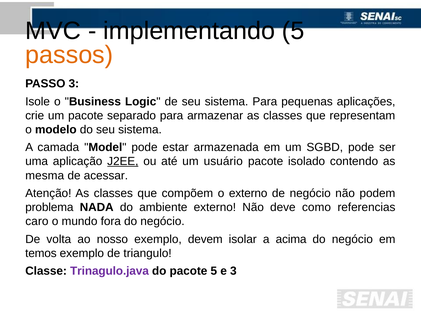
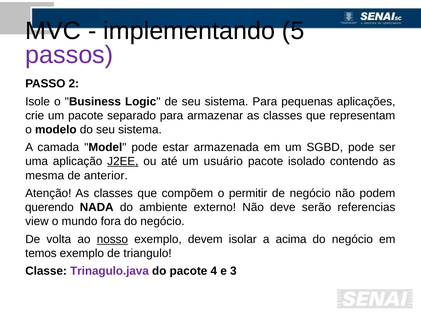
passos colour: orange -> purple
PASSO 3: 3 -> 2
acessar: acessar -> anterior
o externo: externo -> permitir
problema: problema -> querendo
como: como -> serão
caro: caro -> view
nosso underline: none -> present
pacote 5: 5 -> 4
